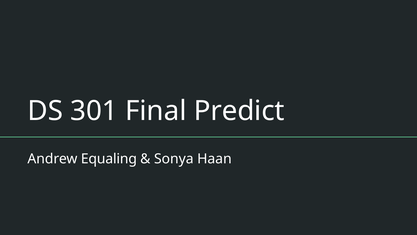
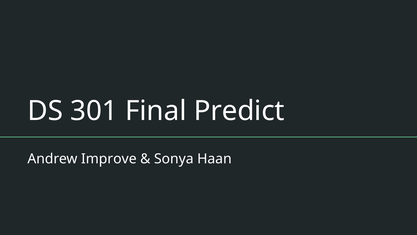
Equaling: Equaling -> Improve
